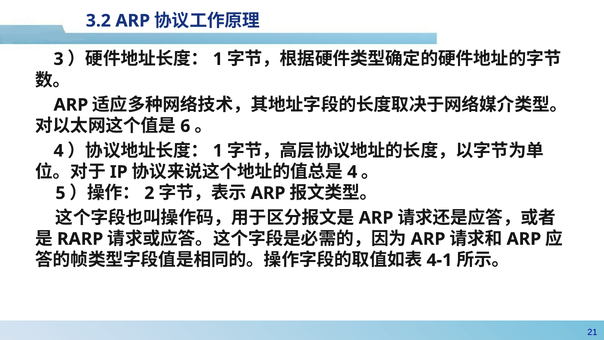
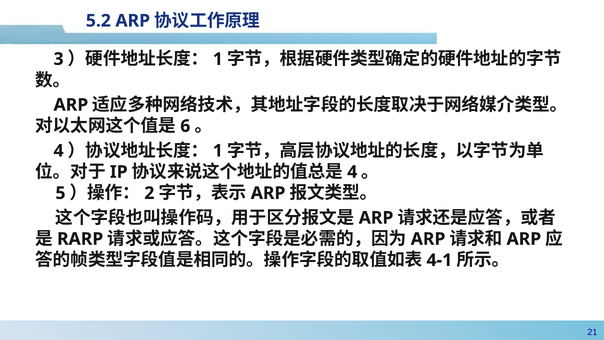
3.2: 3.2 -> 5.2
